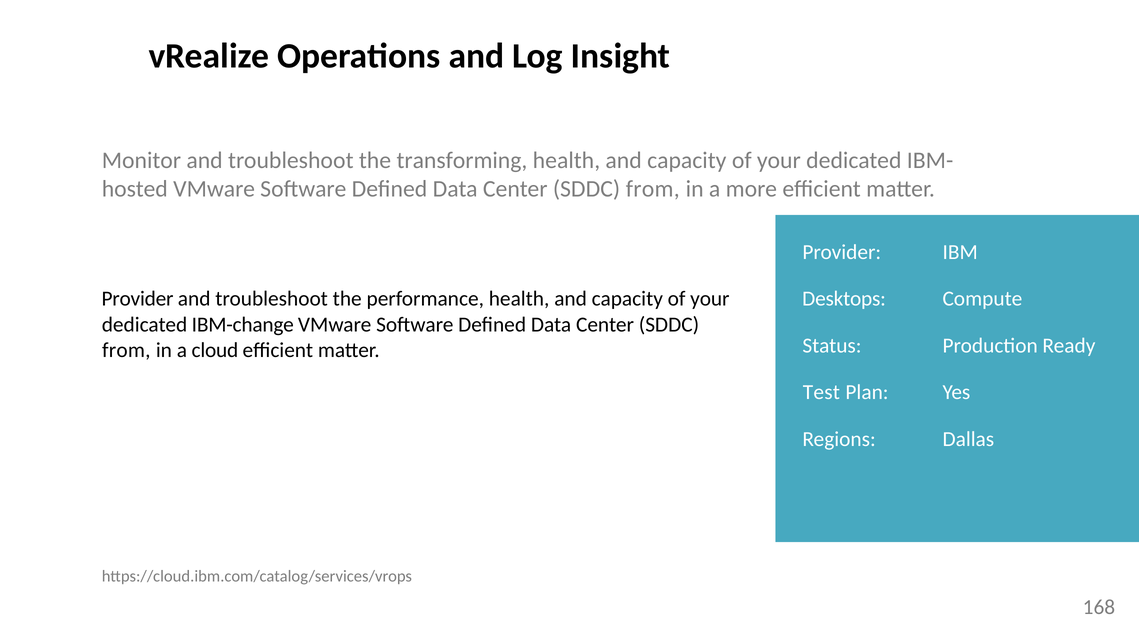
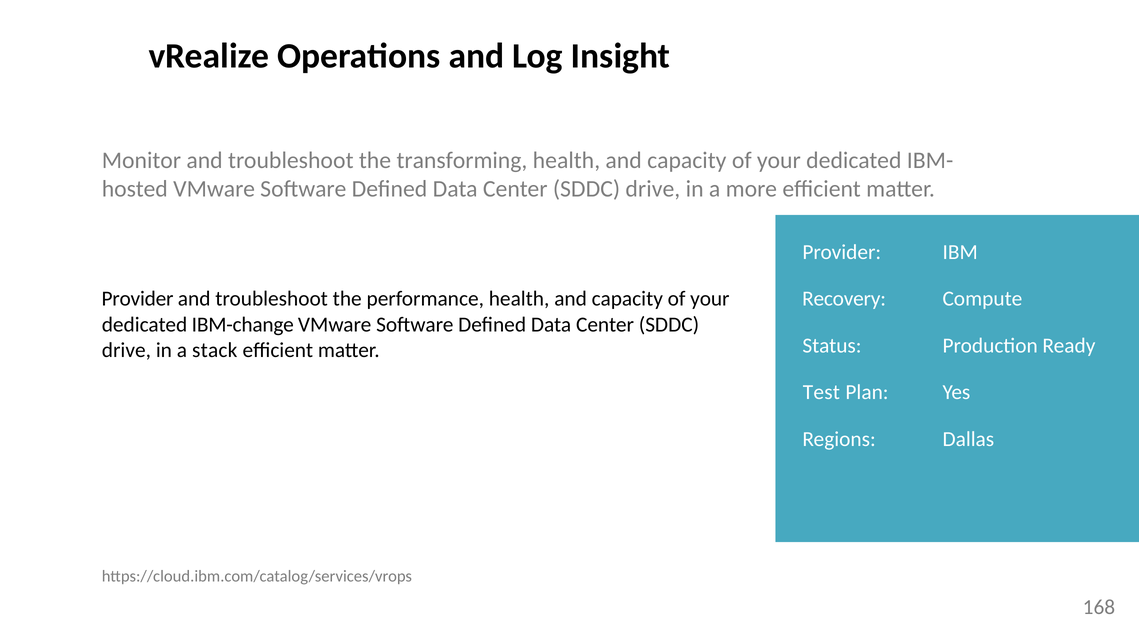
from at (653, 189): from -> drive
Desktops: Desktops -> Recovery
from at (126, 350): from -> drive
cloud: cloud -> stack
